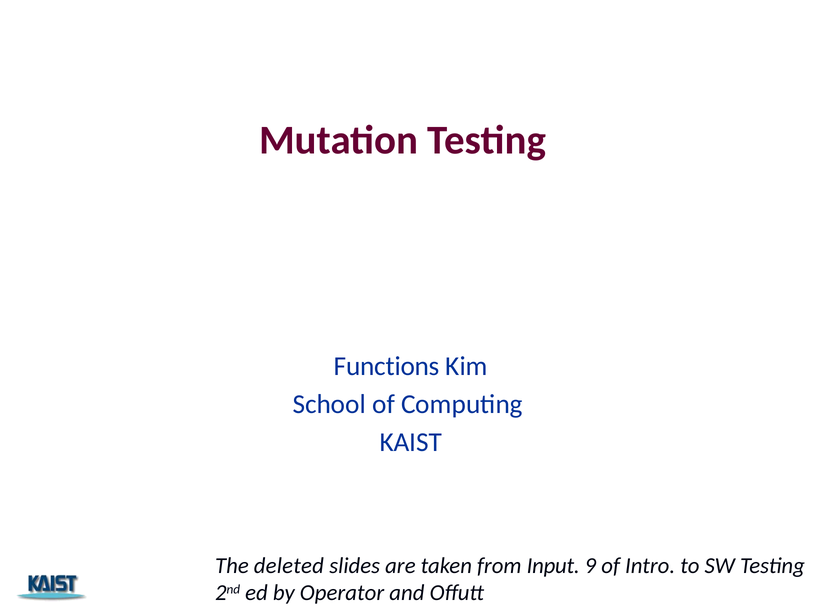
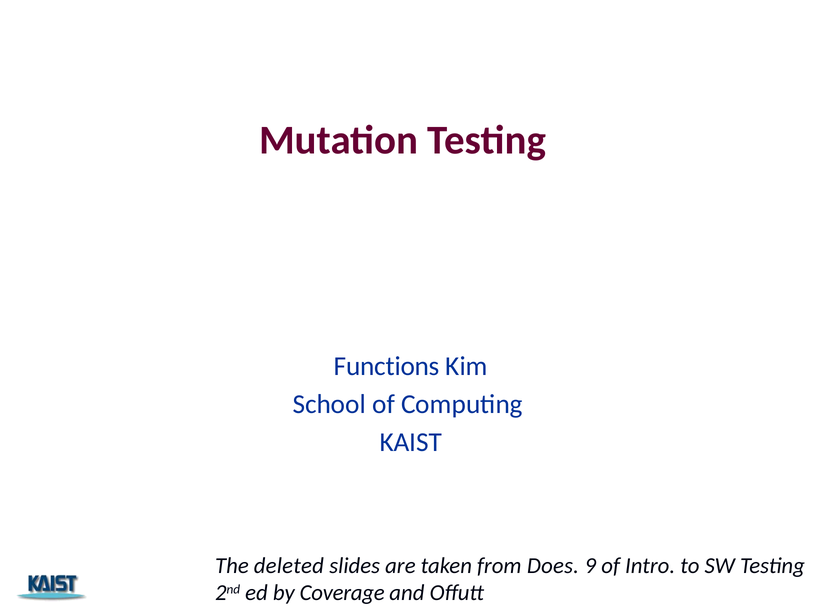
Input: Input -> Does
Operator: Operator -> Coverage
